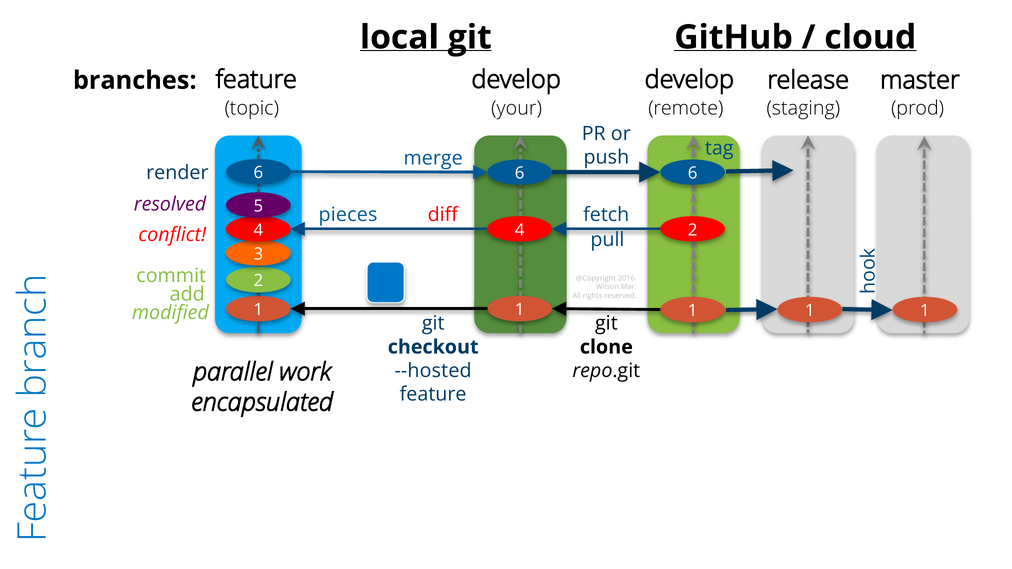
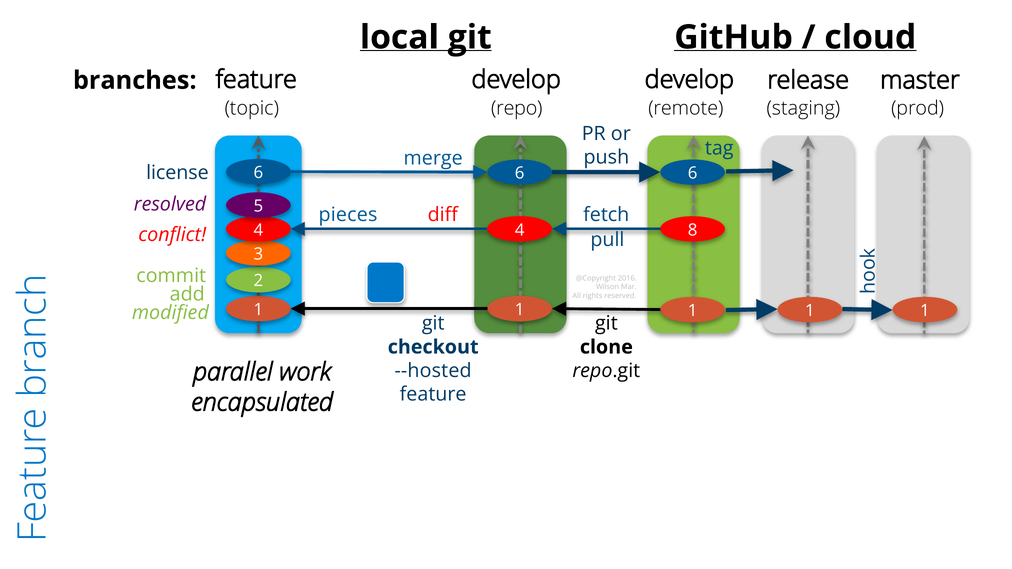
your: your -> repo
render: render -> license
4 2: 2 -> 8
